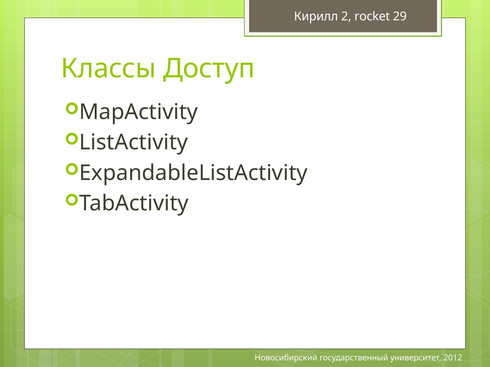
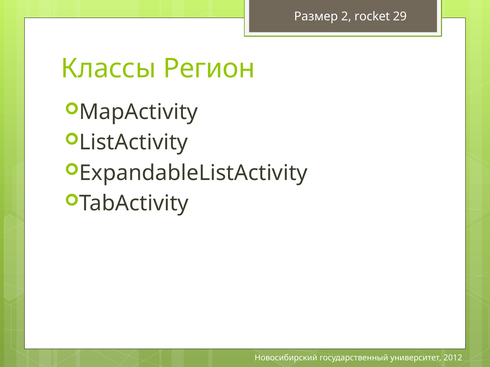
Кирилл: Кирилл -> Размер
Доступ: Доступ -> Регион
